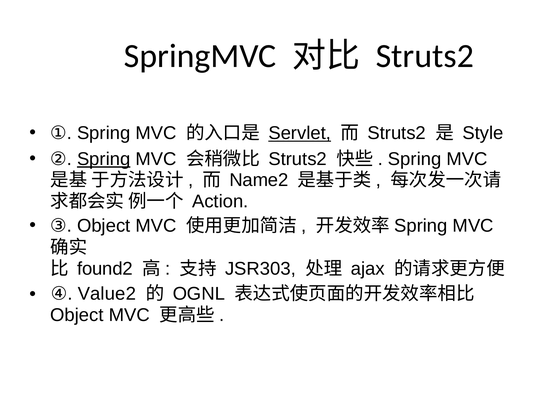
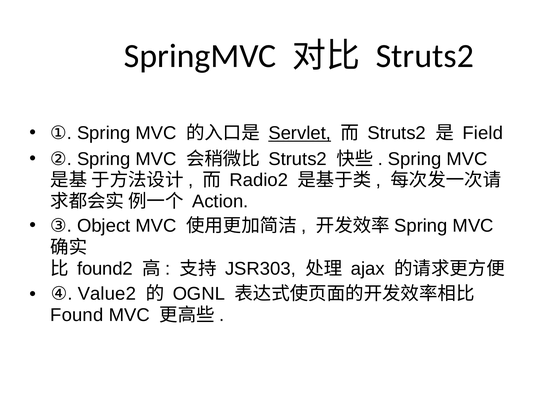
Style: Style -> Field
Spring at (104, 159) underline: present -> none
Name2: Name2 -> Radio2
Object at (77, 316): Object -> Found
